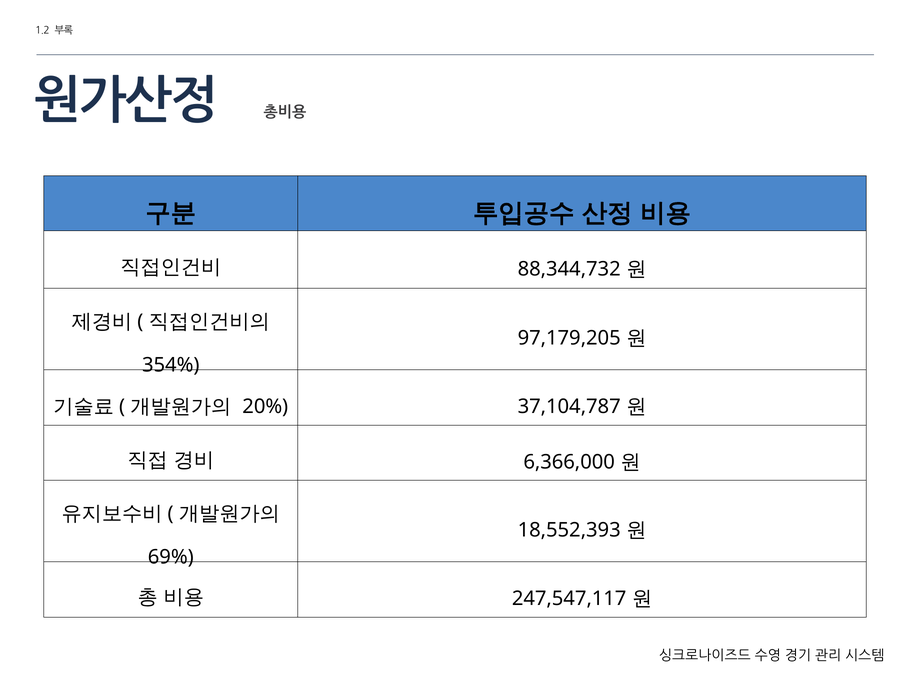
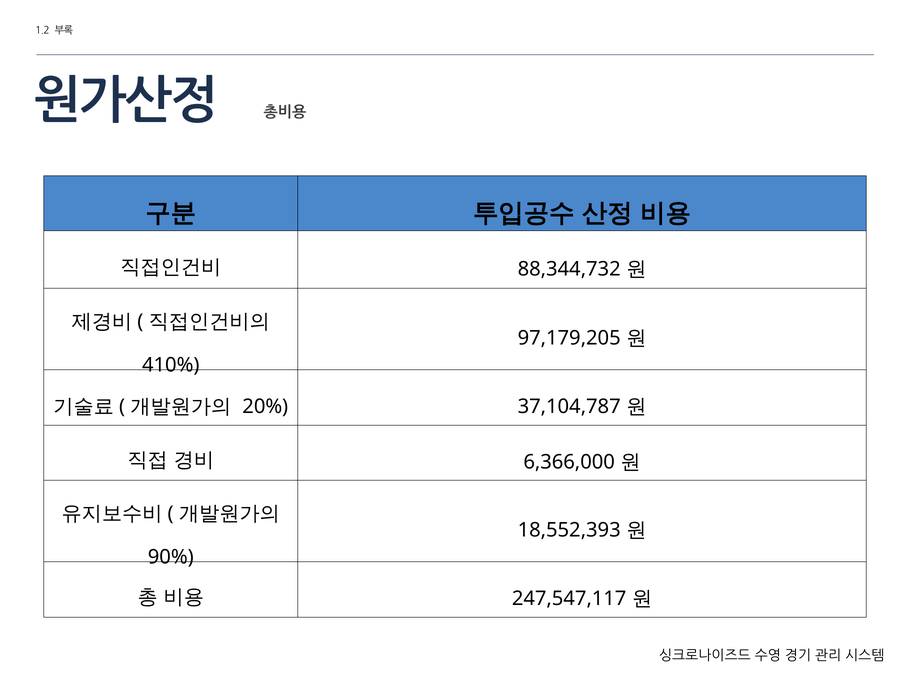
354%: 354% -> 410%
69%: 69% -> 90%
